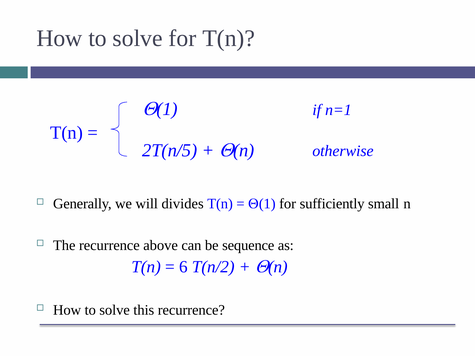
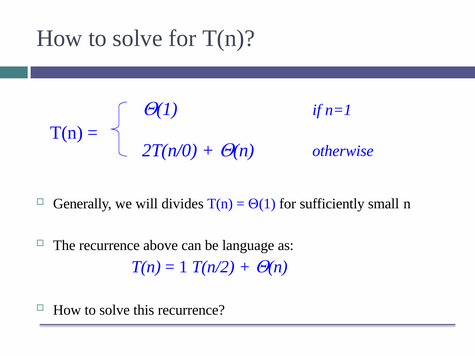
2T(n/5: 2T(n/5 -> 2T(n/0
sequence: sequence -> language
6 at (183, 267): 6 -> 1
